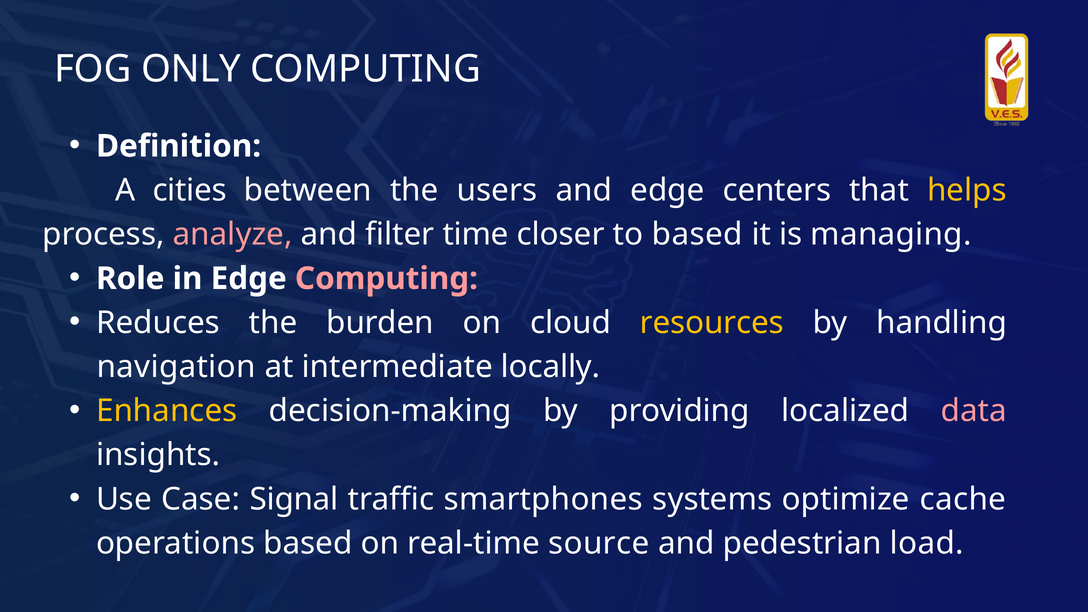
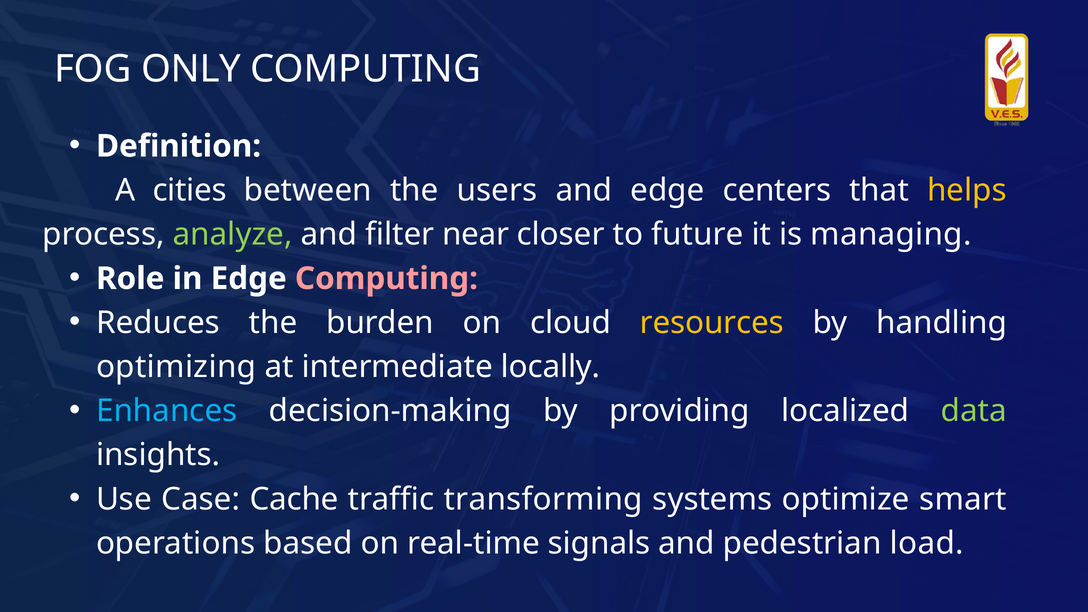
analyze colour: pink -> light green
time: time -> near
to based: based -> future
navigation: navigation -> optimizing
Enhances colour: yellow -> light blue
data colour: pink -> light green
Signal: Signal -> Cache
smartphones: smartphones -> transforming
cache: cache -> smart
source: source -> signals
